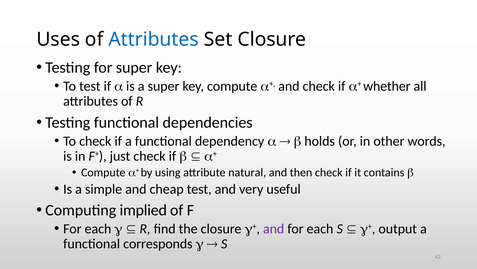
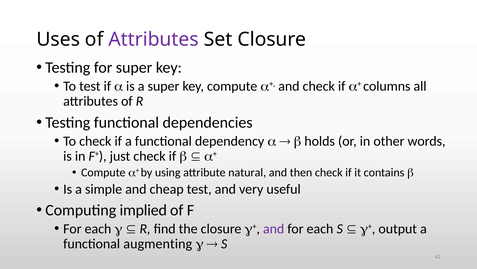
Attributes at (154, 39) colour: blue -> purple
whether: whether -> columns
corresponds: corresponds -> augmenting
